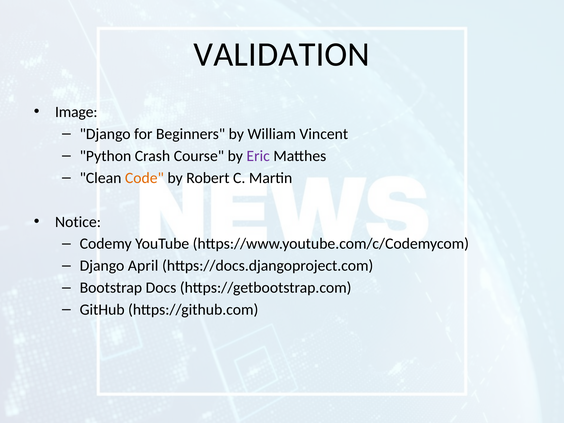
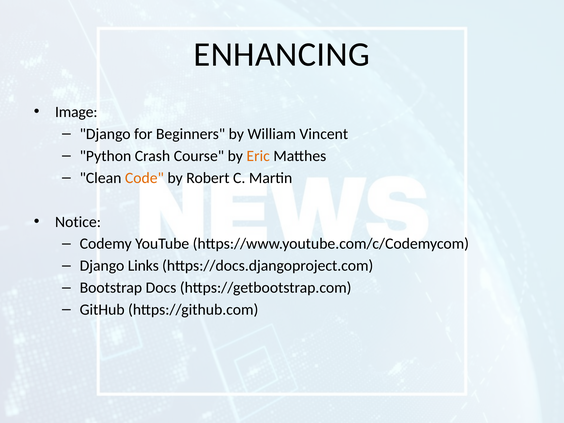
VALIDATION: VALIDATION -> ENHANCING
Eric colour: purple -> orange
April: April -> Links
